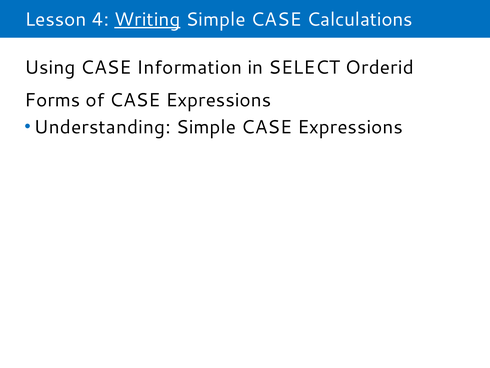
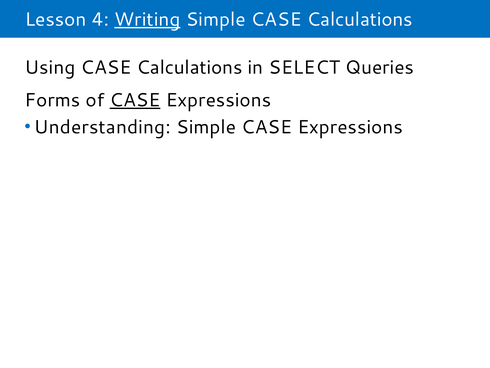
Using CASE Information: Information -> Calculations
Orderid: Orderid -> Queries
CASE at (135, 100) underline: none -> present
